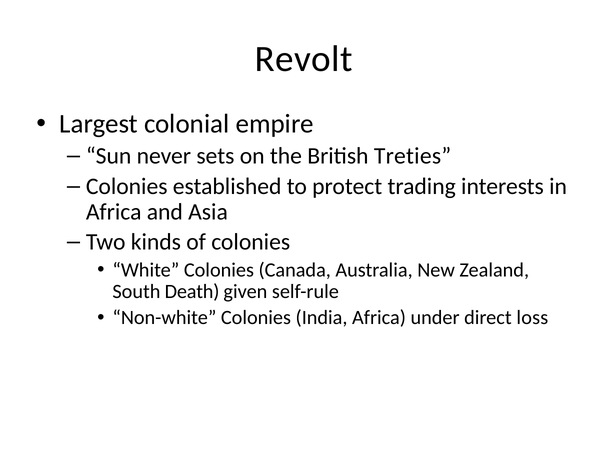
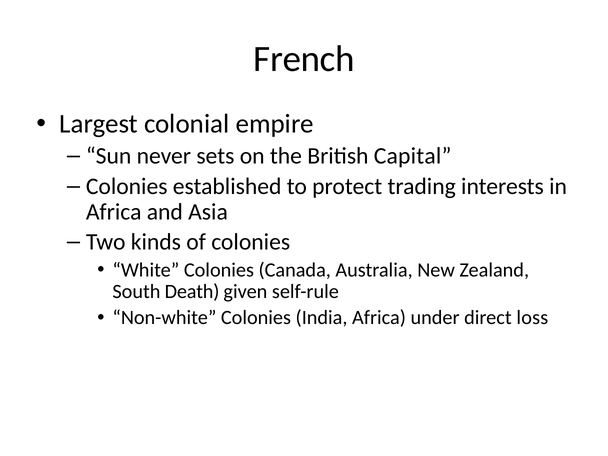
Revolt: Revolt -> French
Treties: Treties -> Capital
